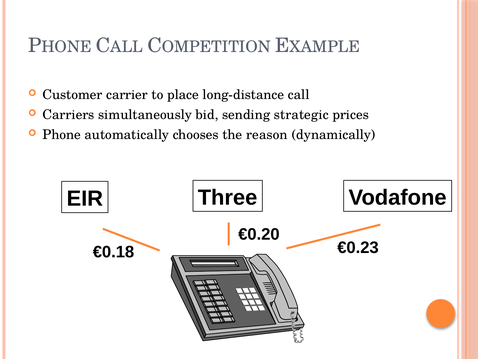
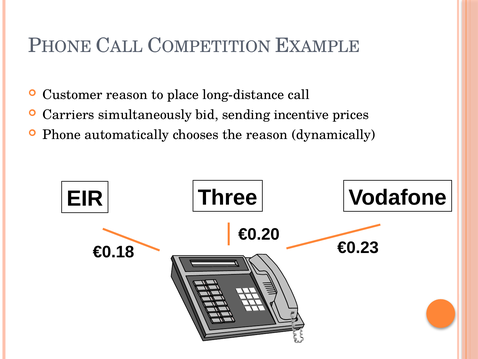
Customer carrier: carrier -> reason
strategic: strategic -> incentive
